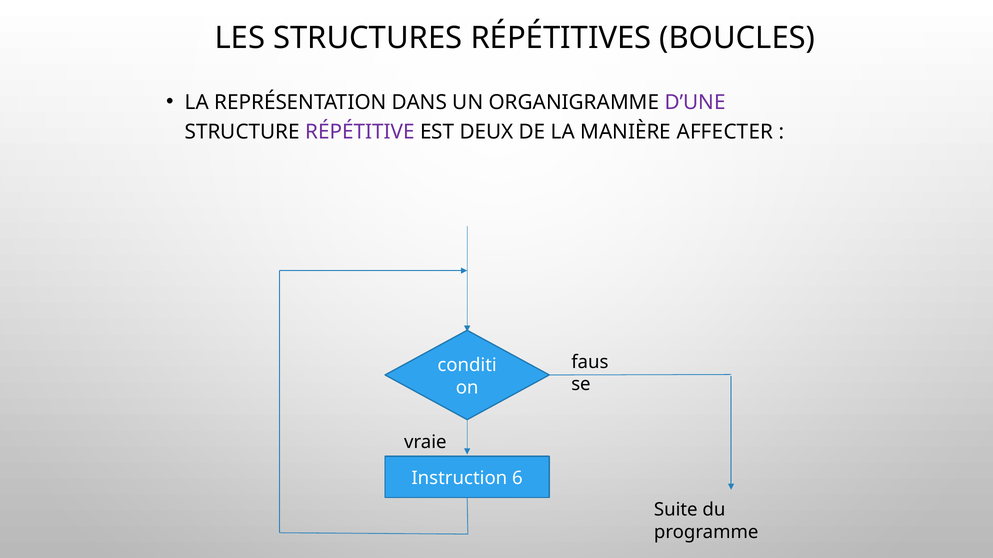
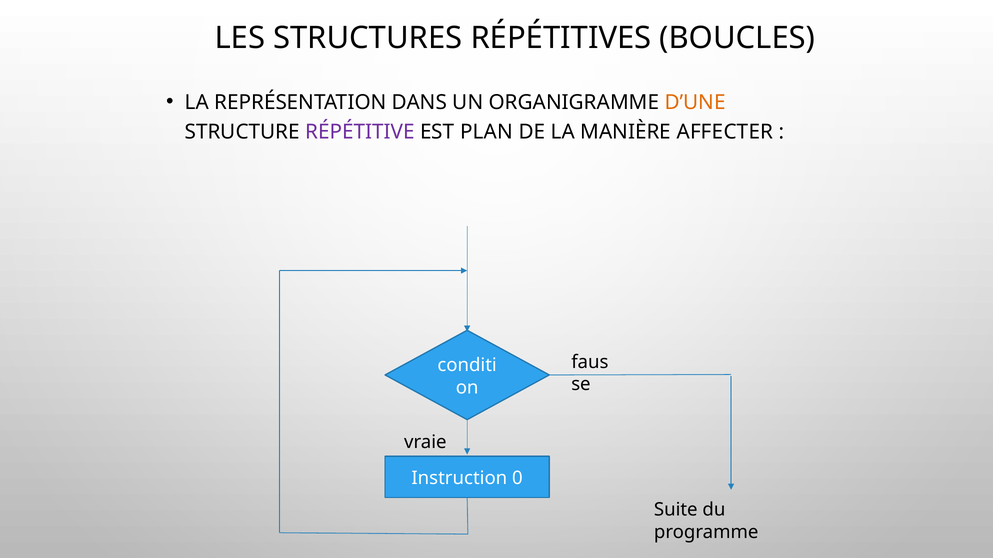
D’UNE colour: purple -> orange
DEUX: DEUX -> PLAN
6: 6 -> 0
